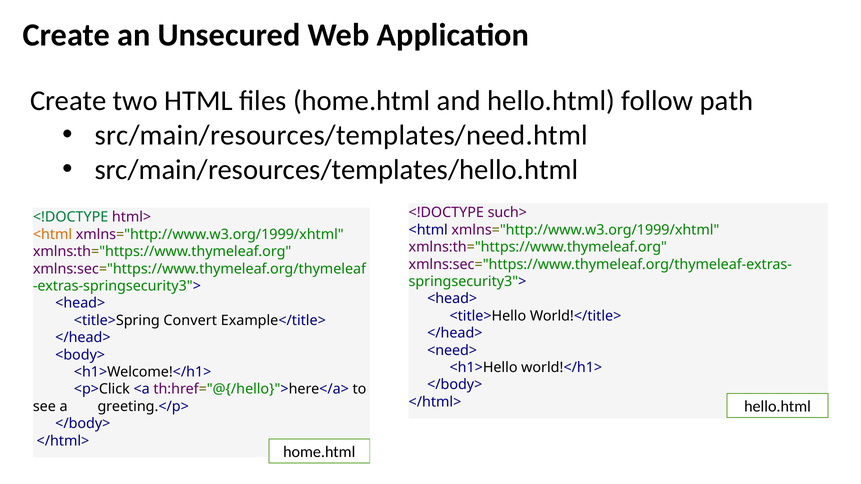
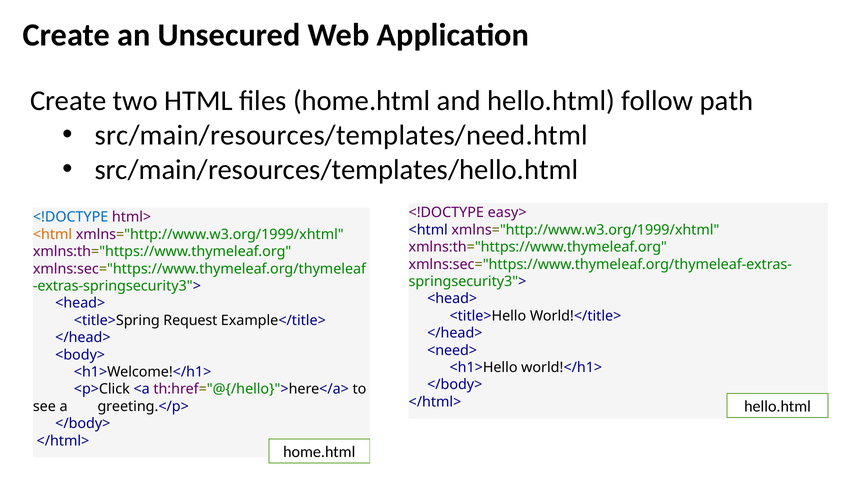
such>: such> -> easy>
<!DOCTYPE at (71, 217) colour: green -> blue
Convert: Convert -> Request
